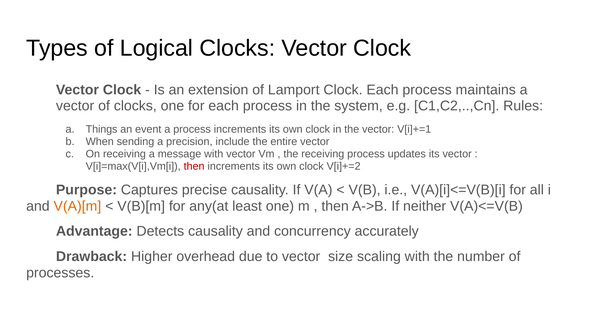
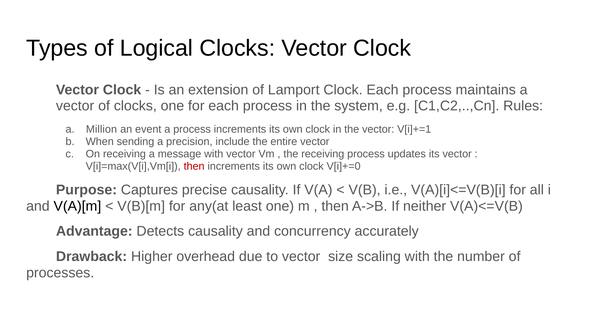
Things: Things -> Million
V[i]+=2: V[i]+=2 -> V[i]+=0
V(A)[m colour: orange -> black
